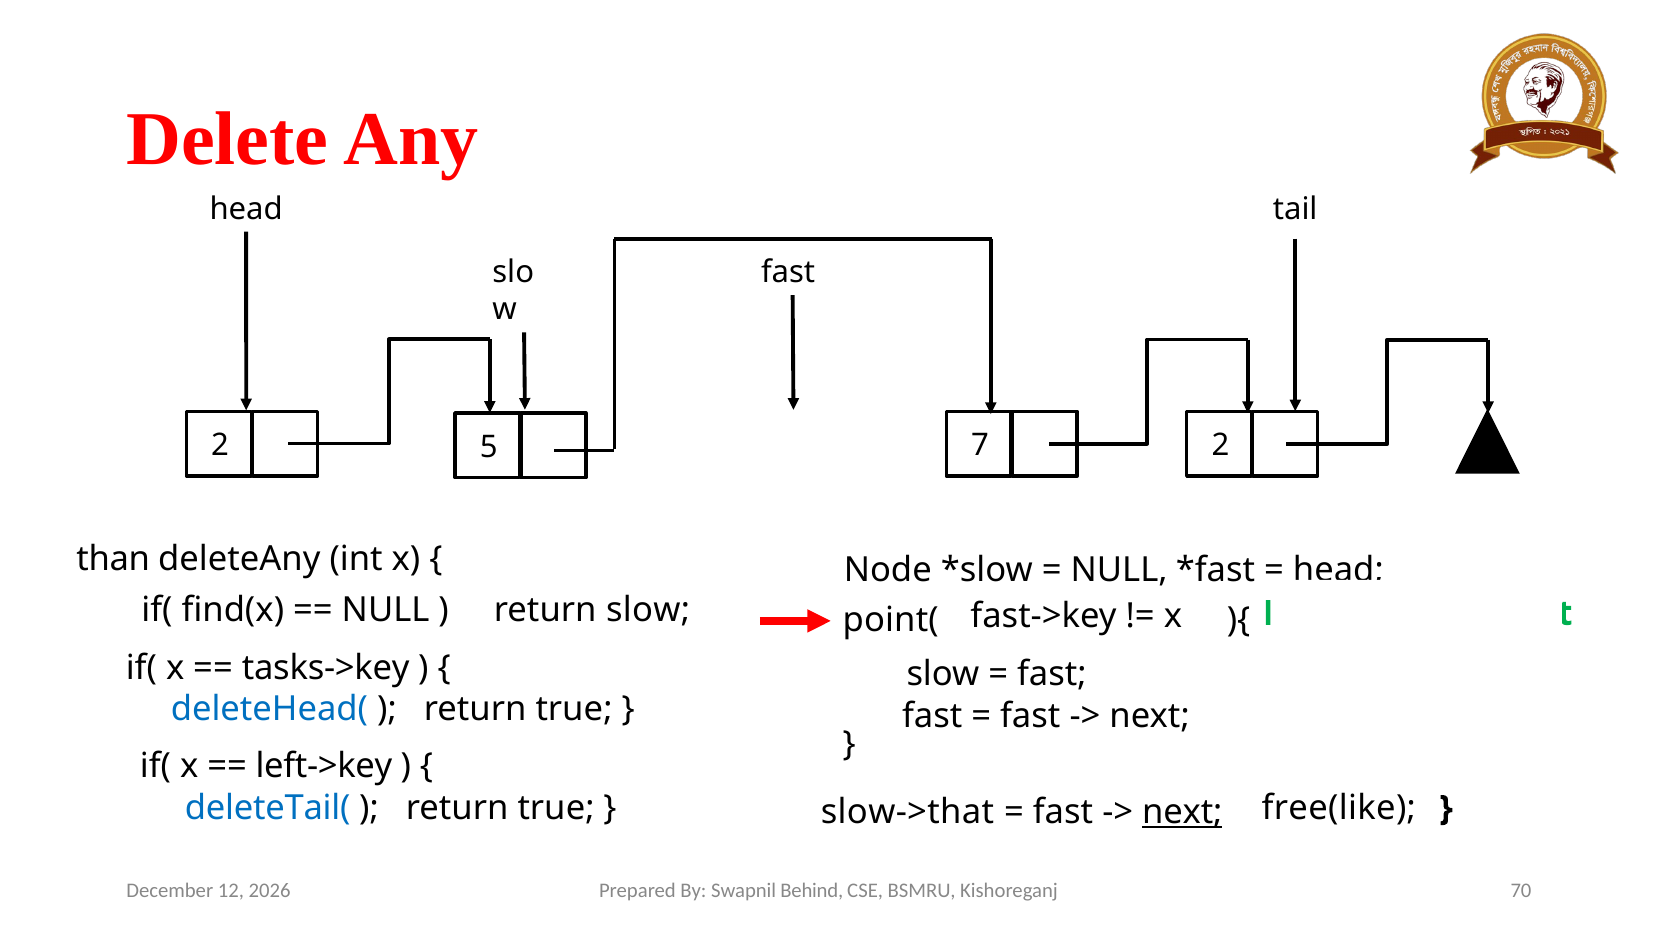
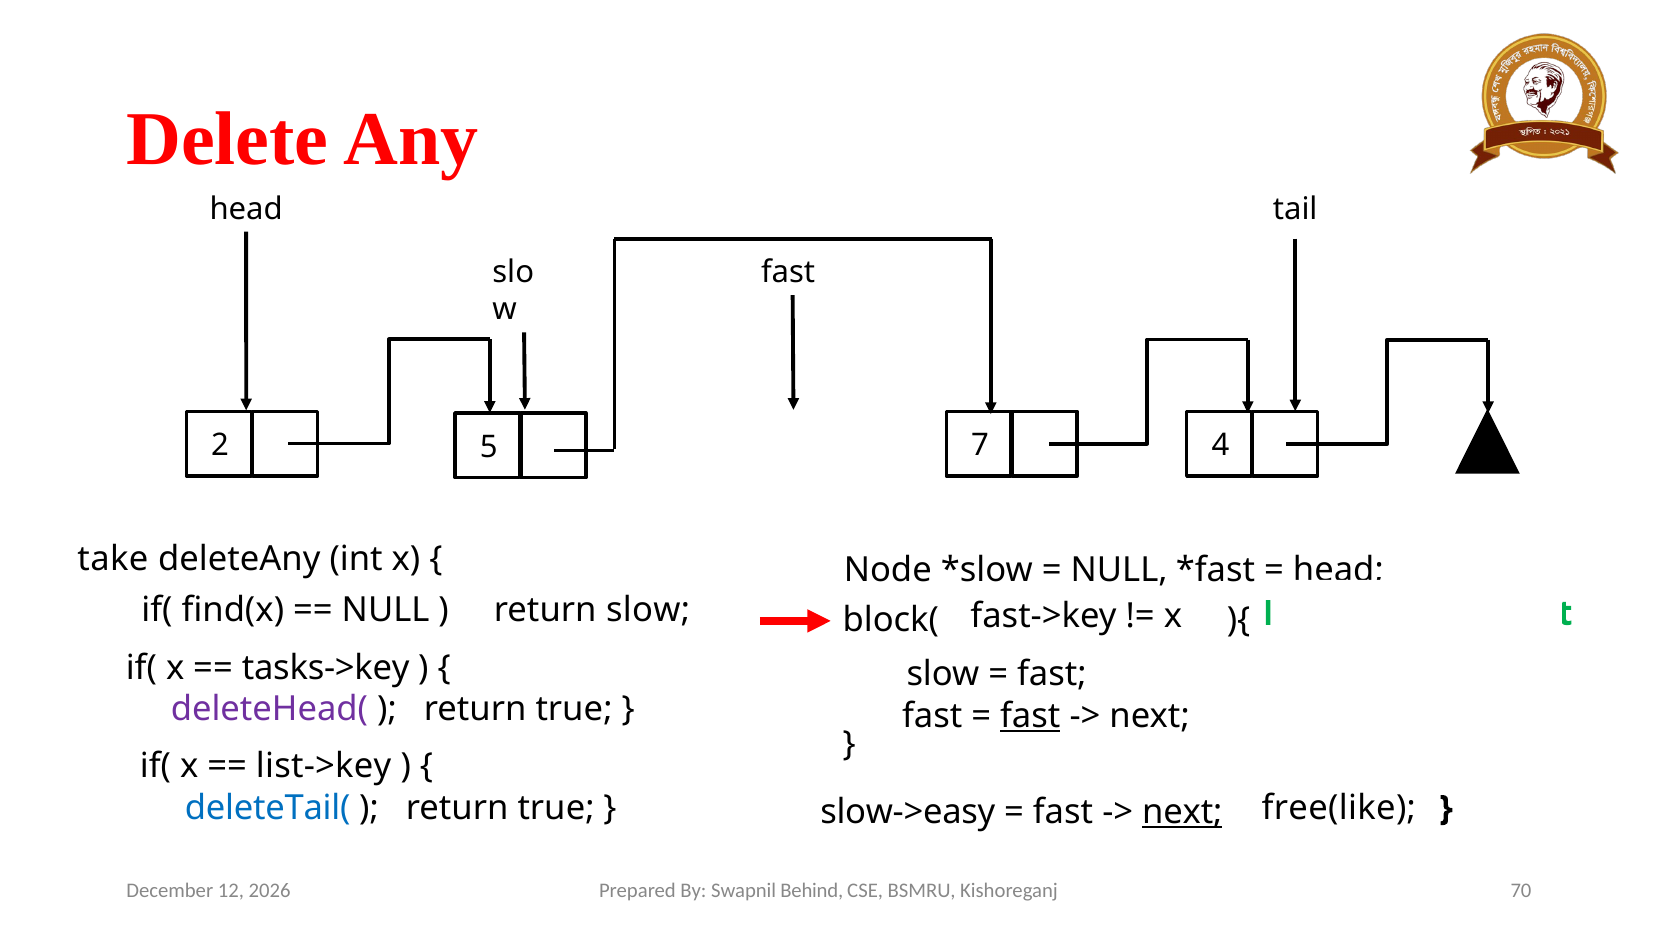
2 2: 2 -> 4
than: than -> take
point(: point( -> block(
deleteHead( colour: blue -> purple
fast at (1030, 716) underline: none -> present
left->key: left->key -> list->key
slow->that: slow->that -> slow->easy
